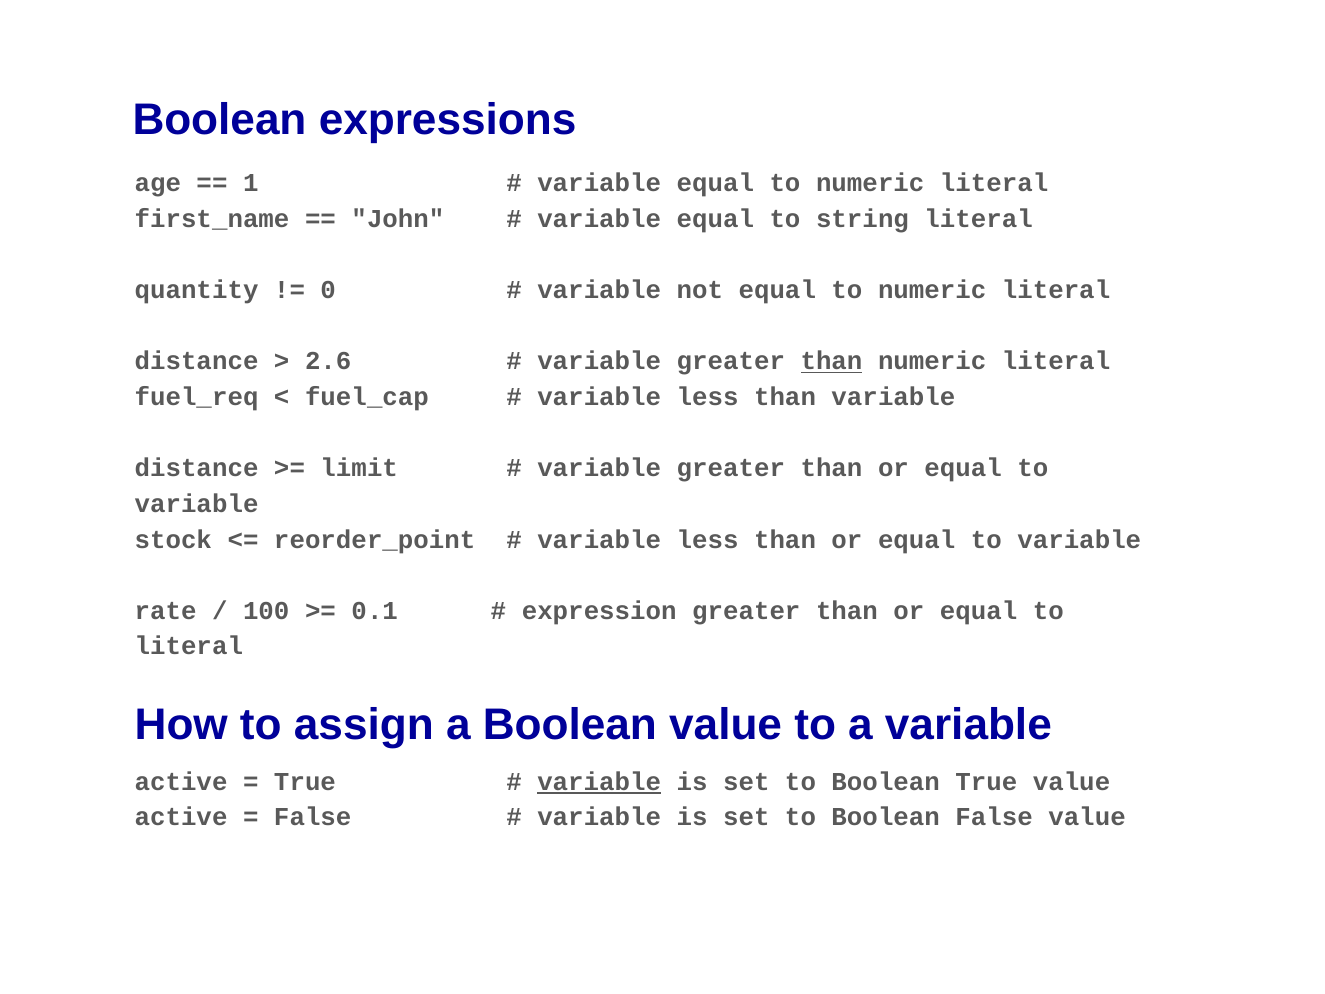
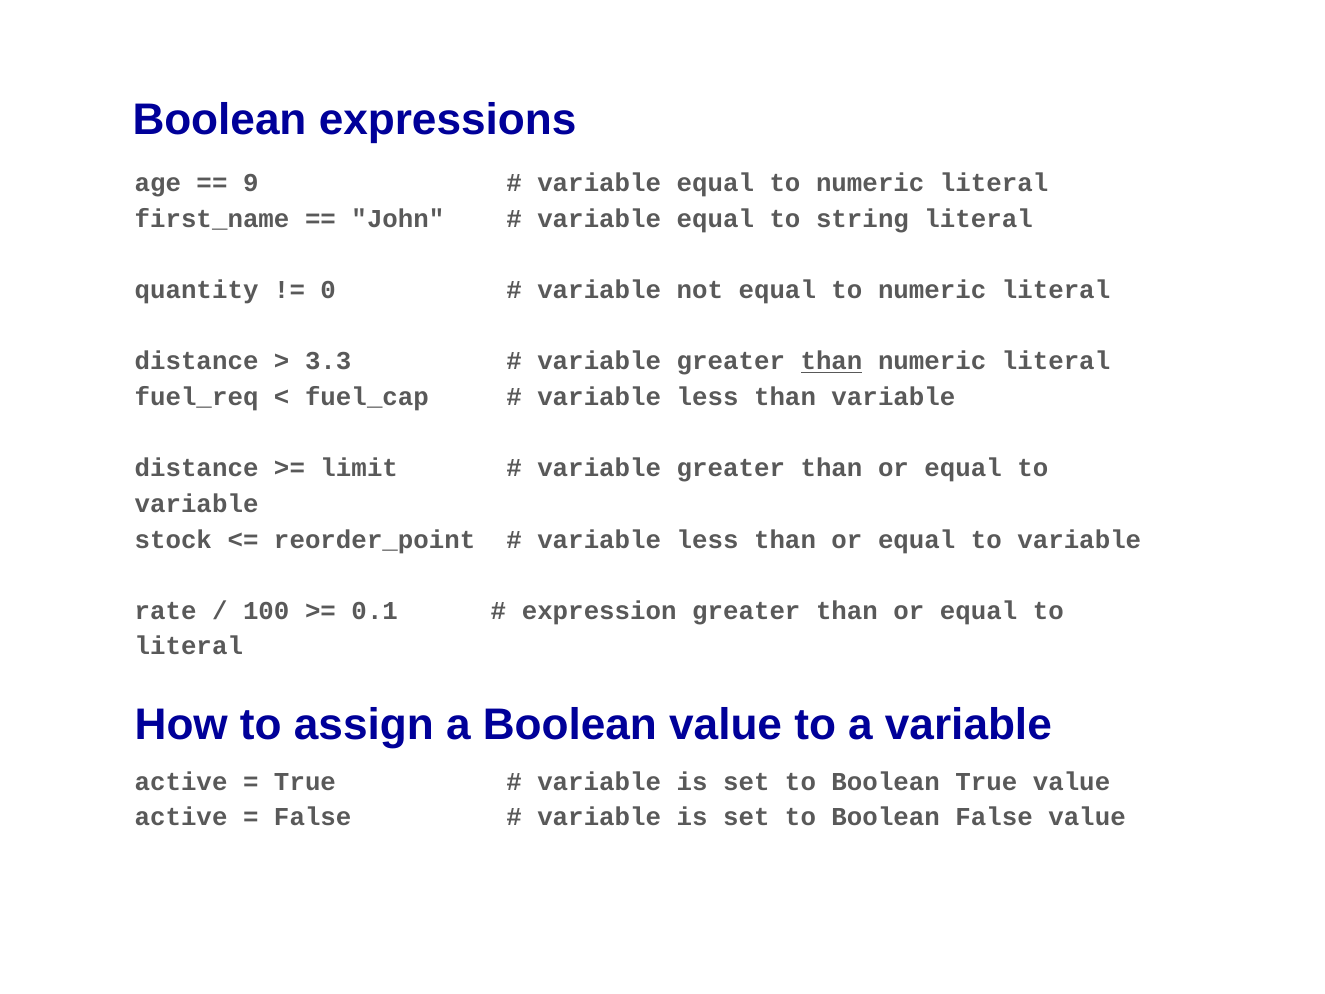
1: 1 -> 9
2.6: 2.6 -> 3.3
variable at (599, 782) underline: present -> none
